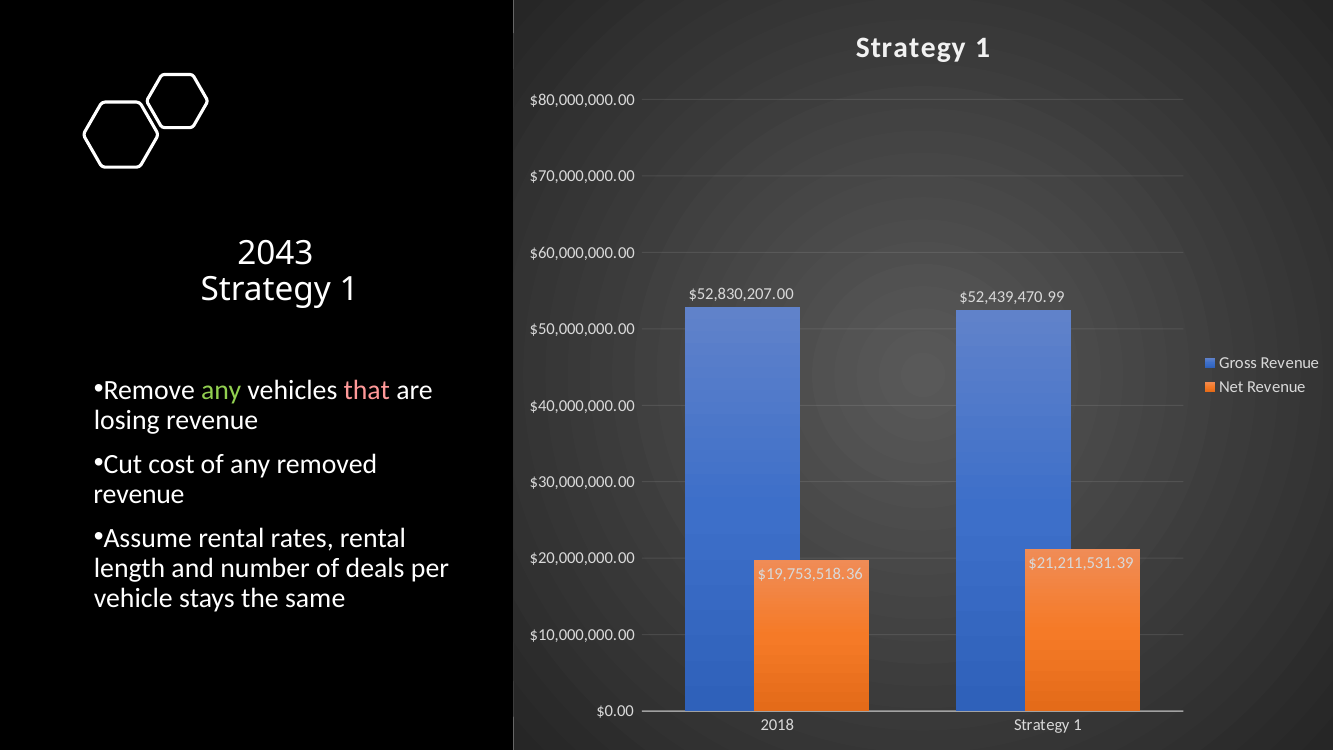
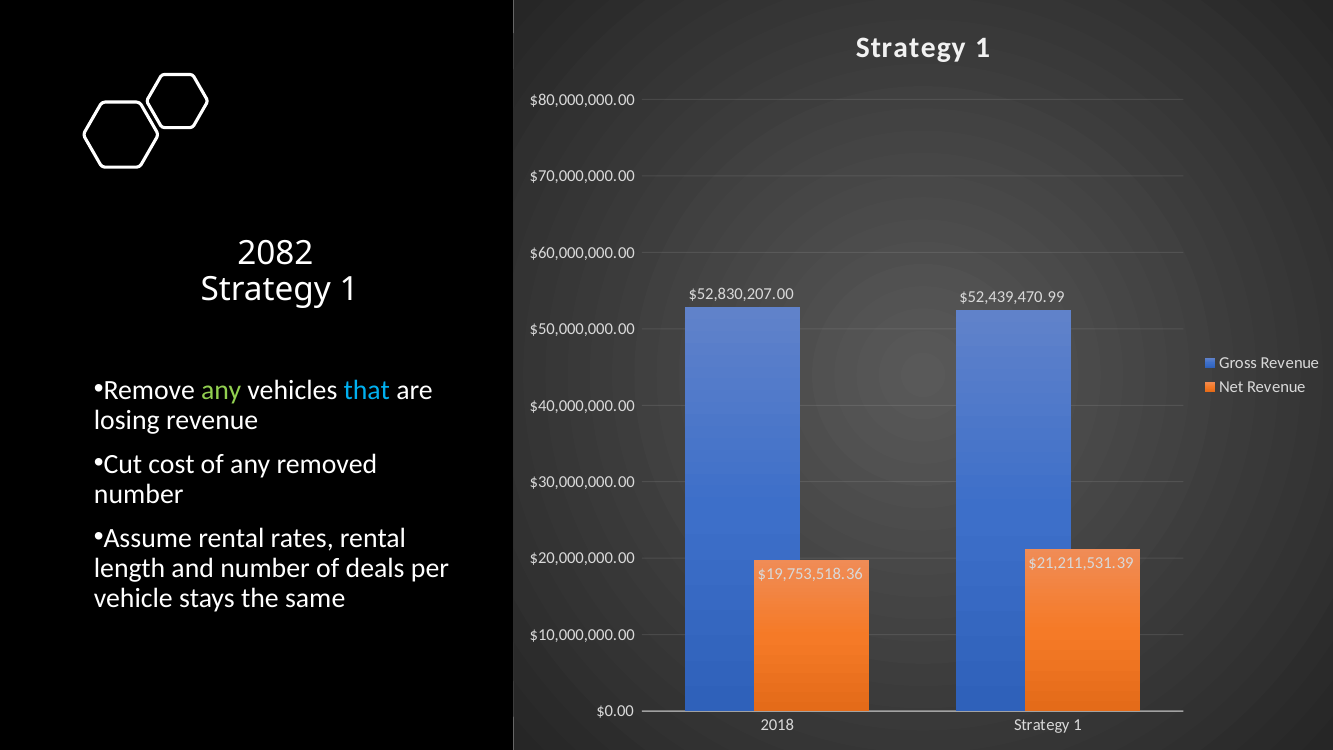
2043: 2043 -> 2082
that colour: pink -> light blue
revenue at (139, 494): revenue -> number
